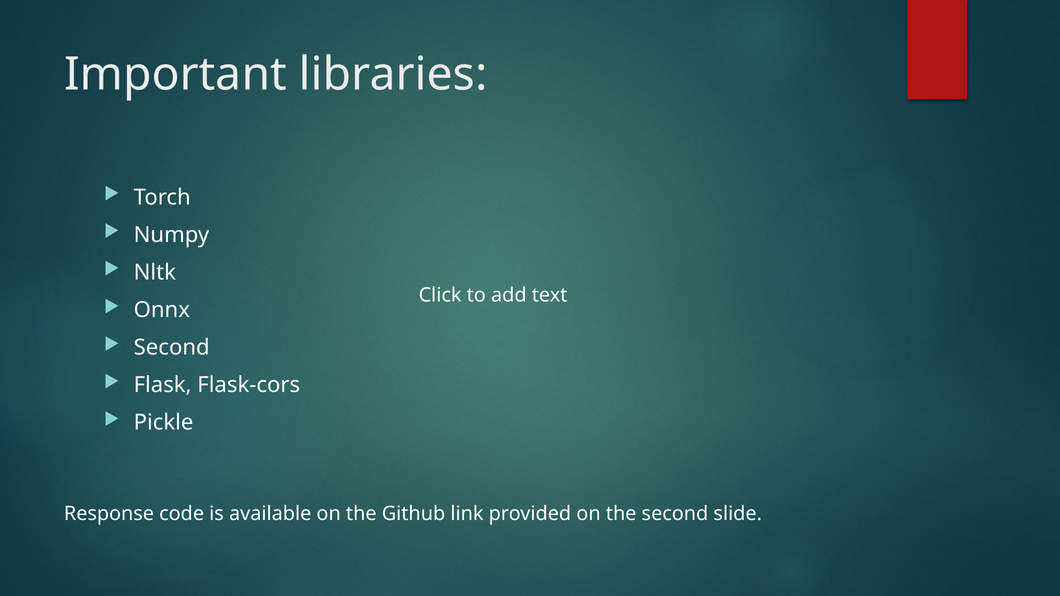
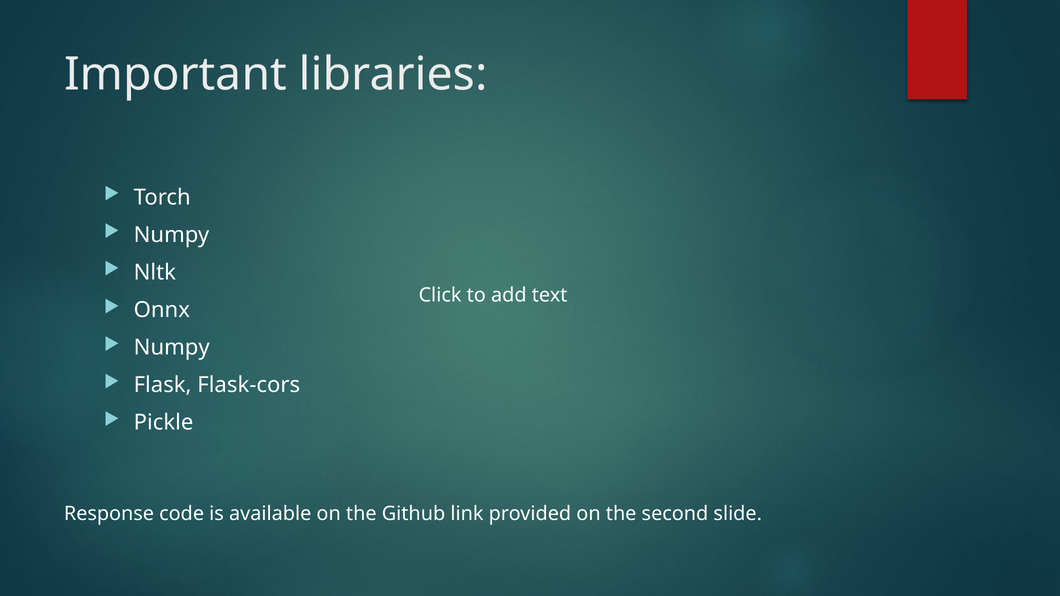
Second at (172, 348): Second -> Numpy
